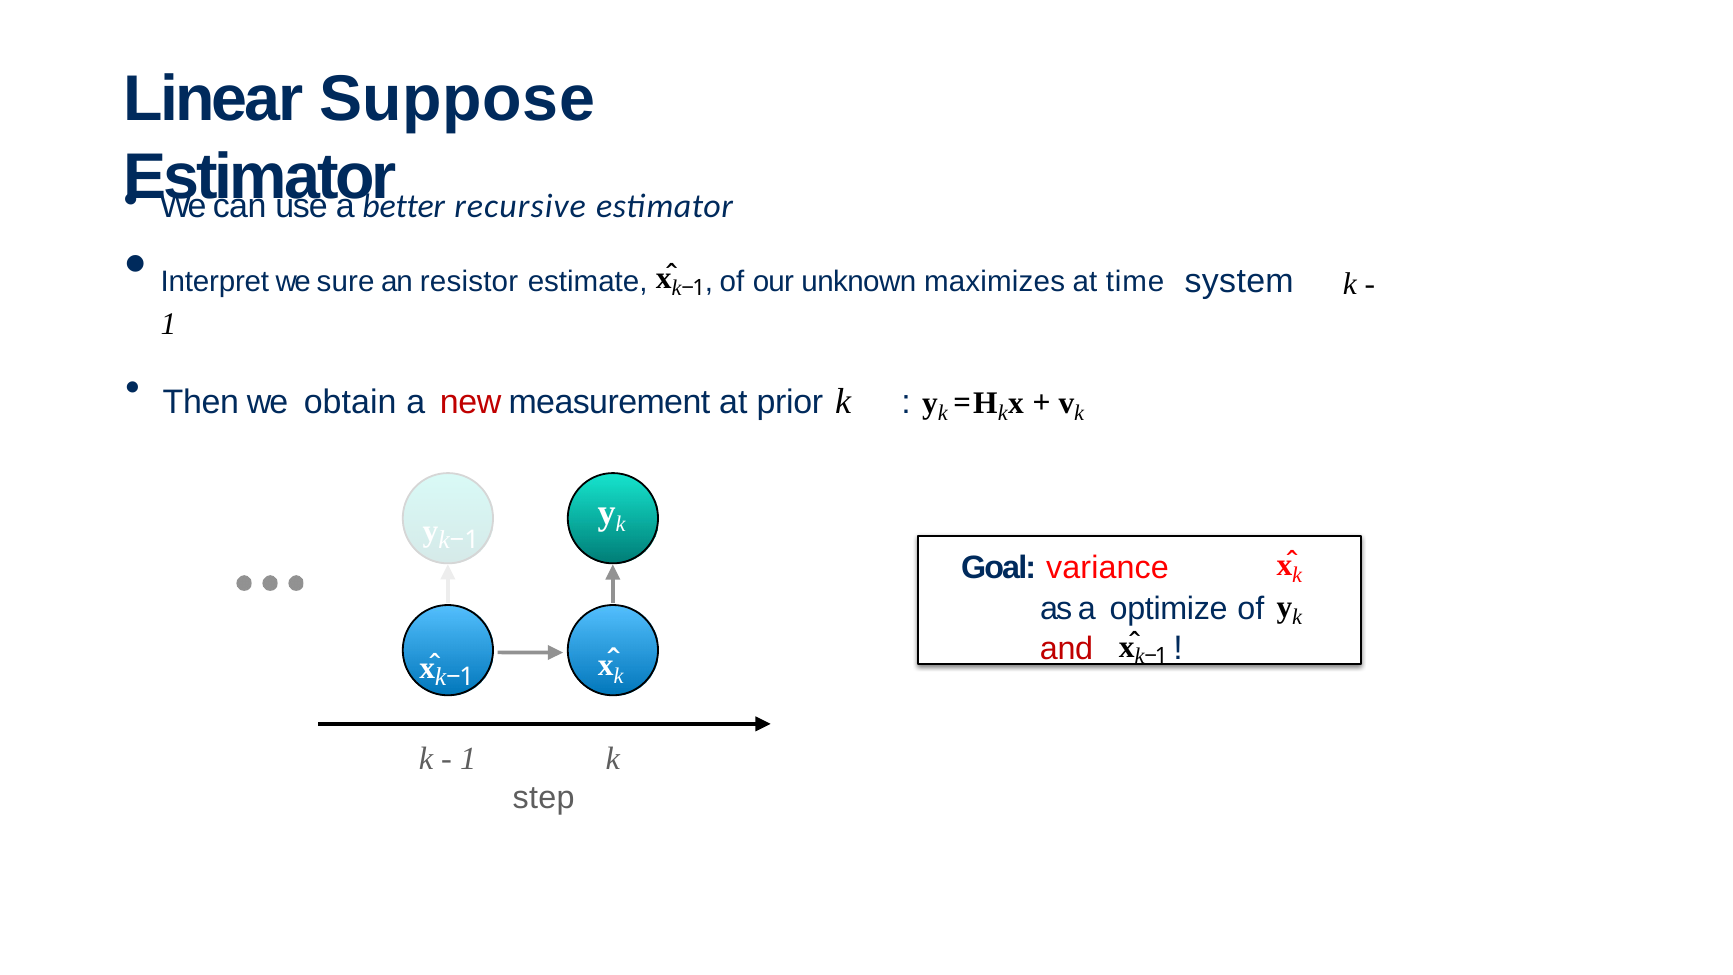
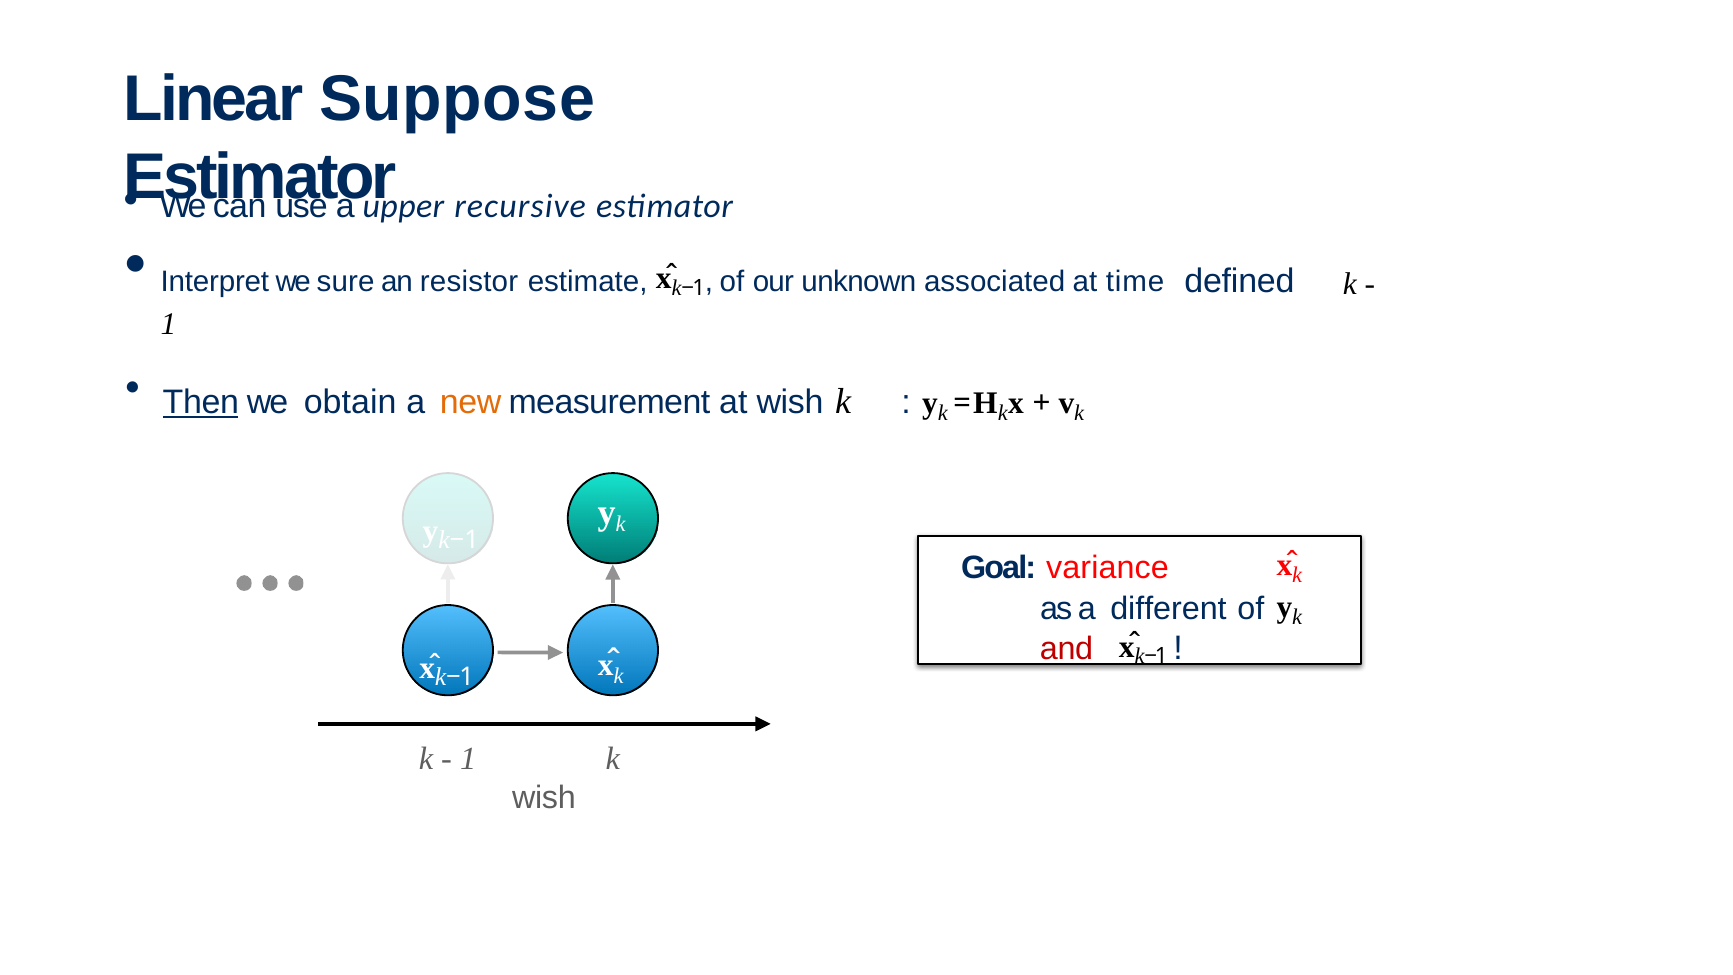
better: better -> upper
maximizes: maximizes -> associated
system: system -> defined
Then underline: none -> present
new colour: red -> orange
at prior: prior -> wish
optimize: optimize -> different
step at (544, 798): step -> wish
